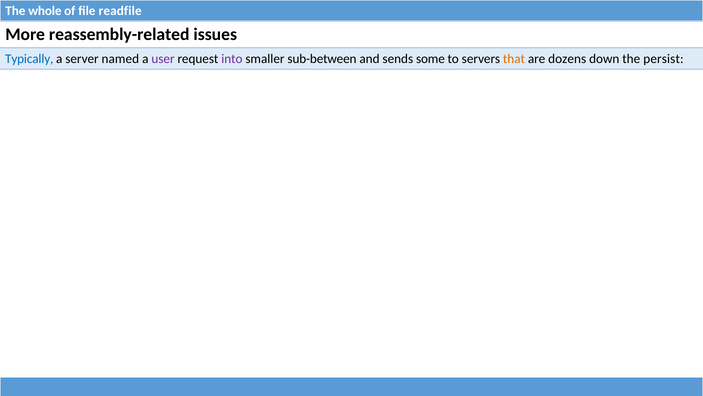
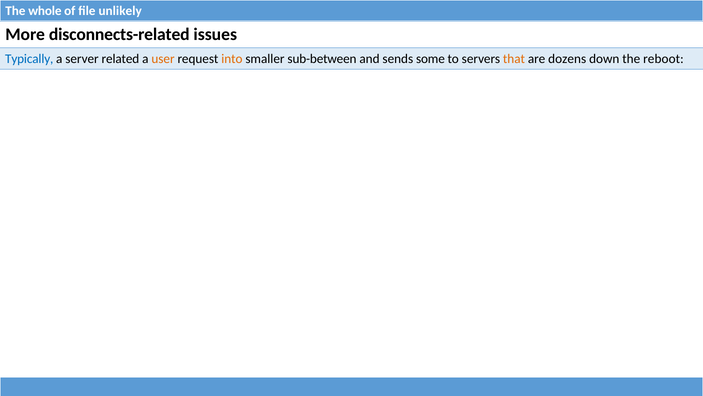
readfile: readfile -> unlikely
reassembly-related: reassembly-related -> disconnects-related
named: named -> related
user colour: purple -> orange
into colour: purple -> orange
persist: persist -> reboot
